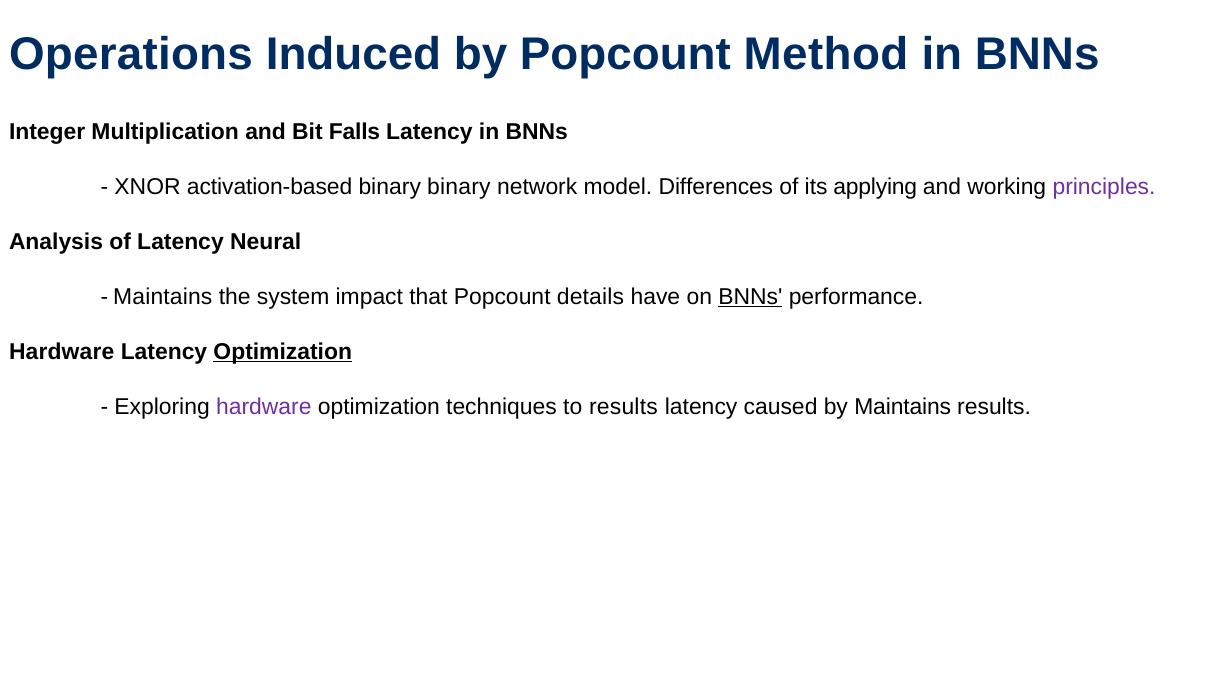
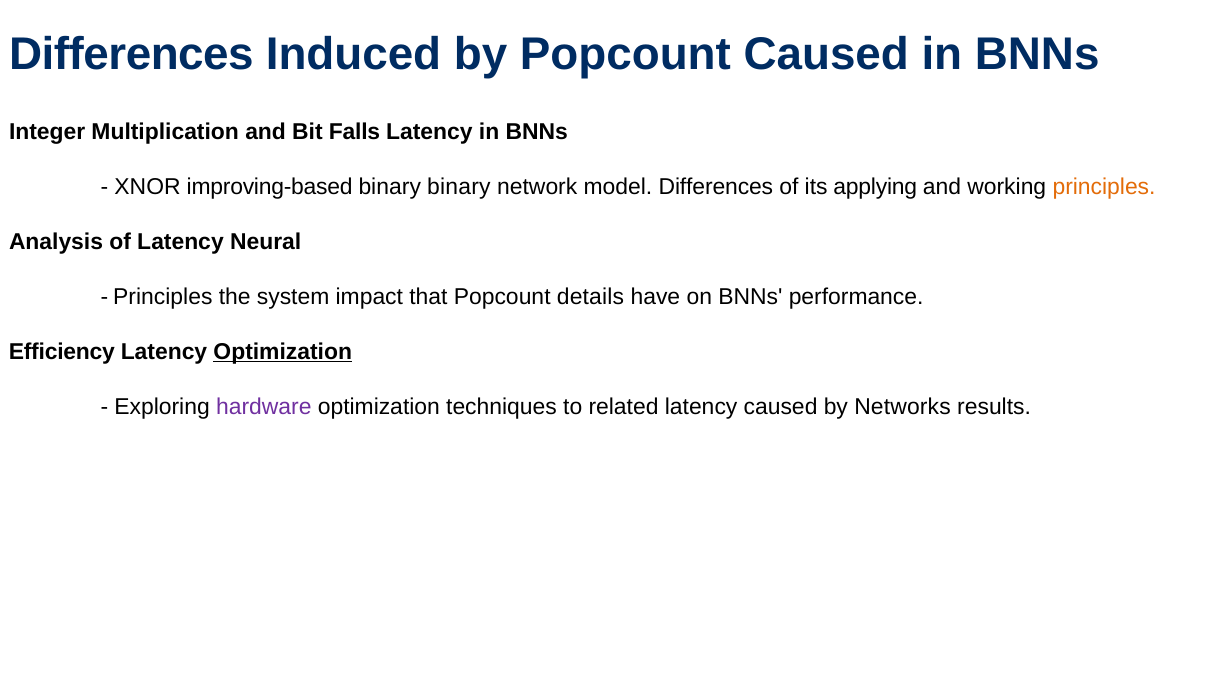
Operations at (131, 54): Operations -> Differences
Popcount Method: Method -> Caused
activation-based: activation-based -> improving-based
principles at (1104, 187) colour: purple -> orange
Maintains at (163, 297): Maintains -> Principles
BNNs at (750, 297) underline: present -> none
Hardware at (62, 352): Hardware -> Efficiency
to results: results -> related
by Maintains: Maintains -> Networks
